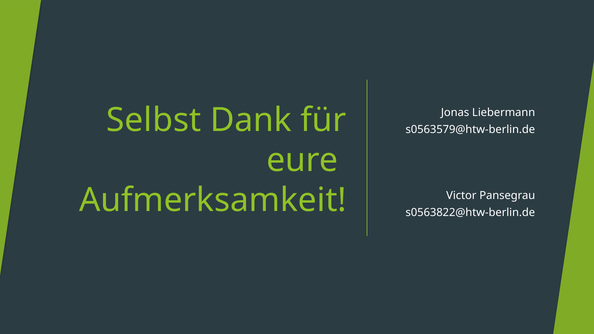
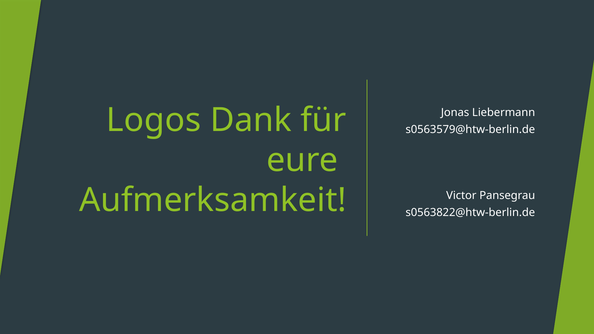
Selbst: Selbst -> Logos
